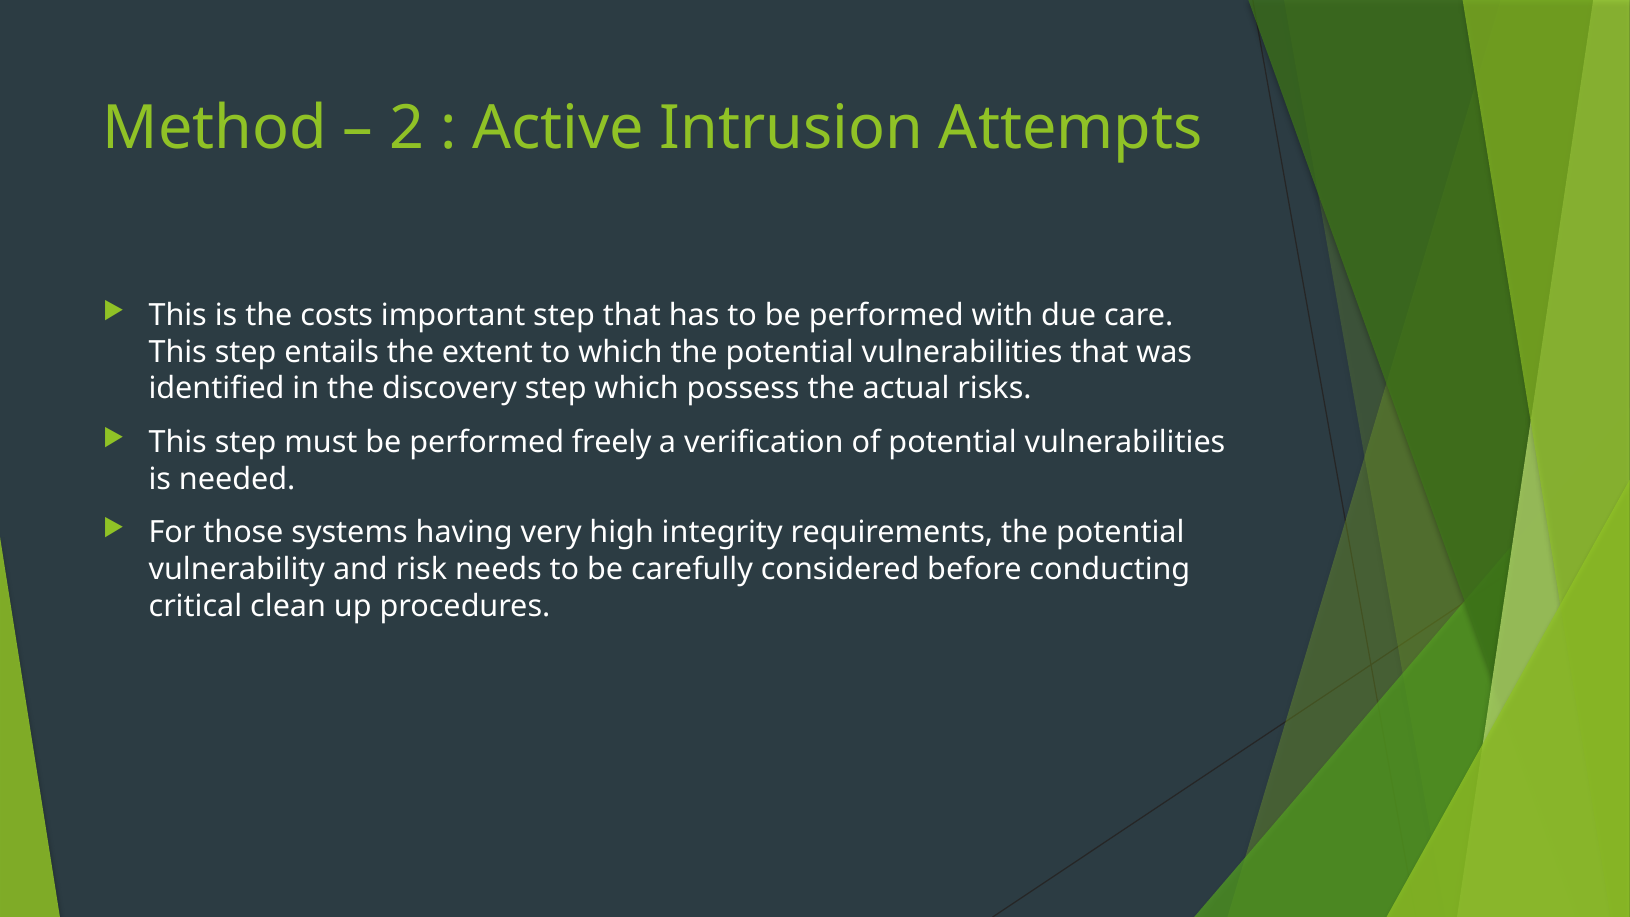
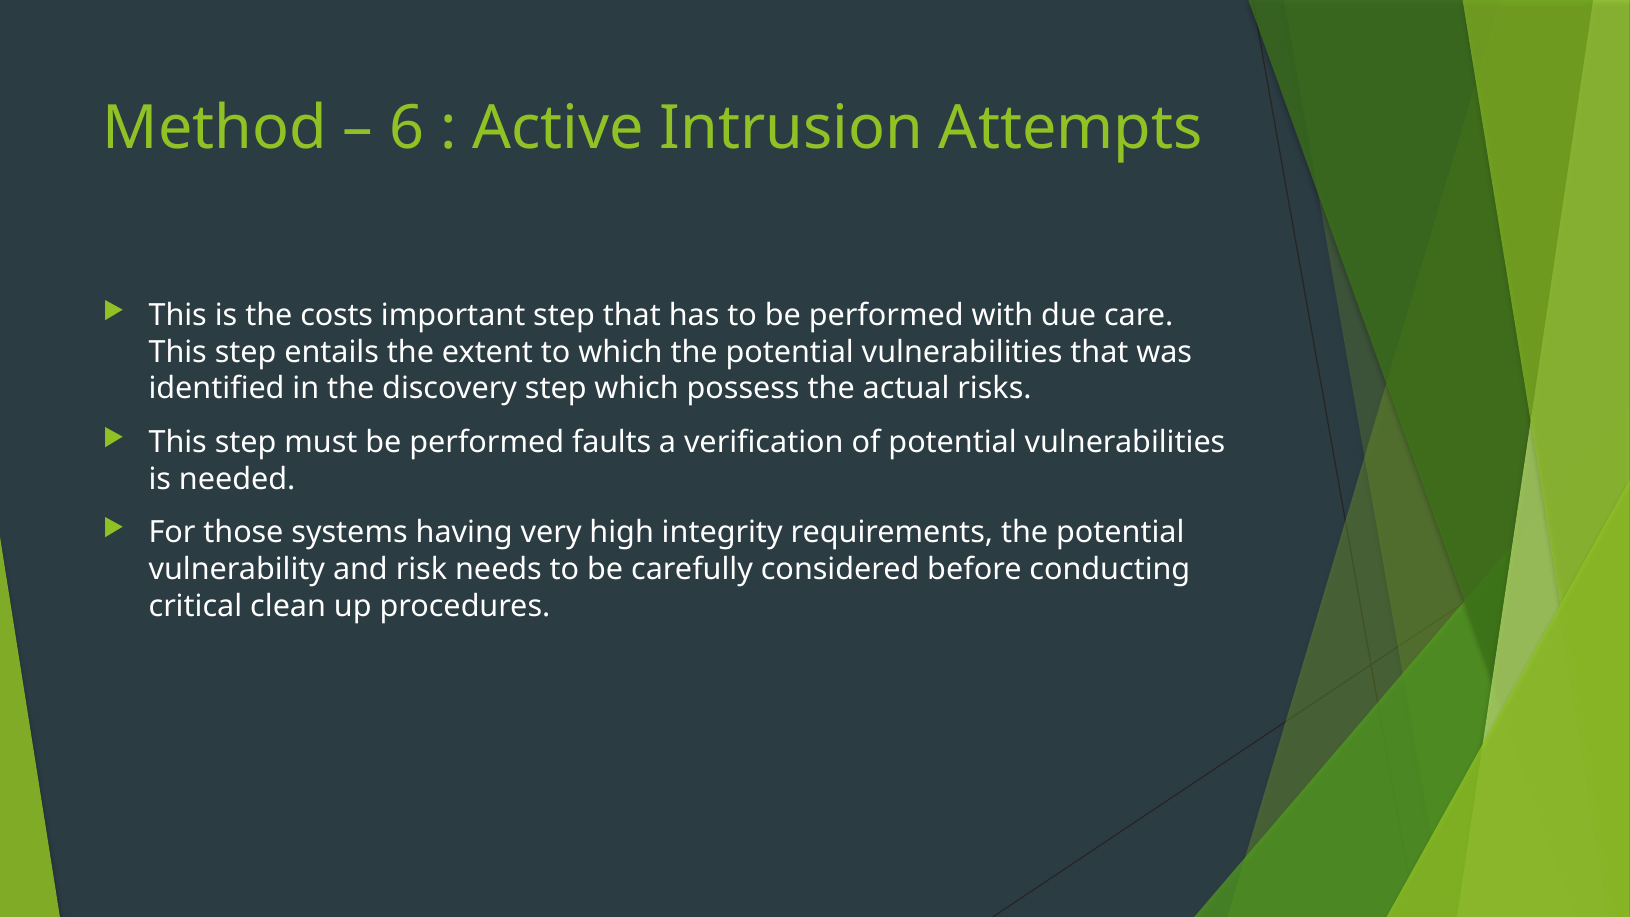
2: 2 -> 6
freely: freely -> faults
